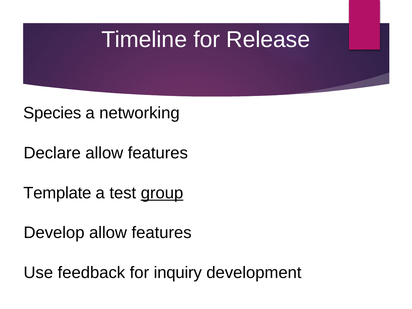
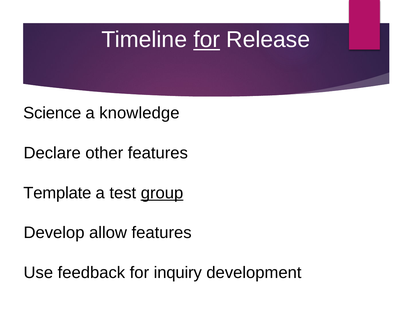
for at (207, 40) underline: none -> present
Species: Species -> Science
networking: networking -> knowledge
Declare allow: allow -> other
